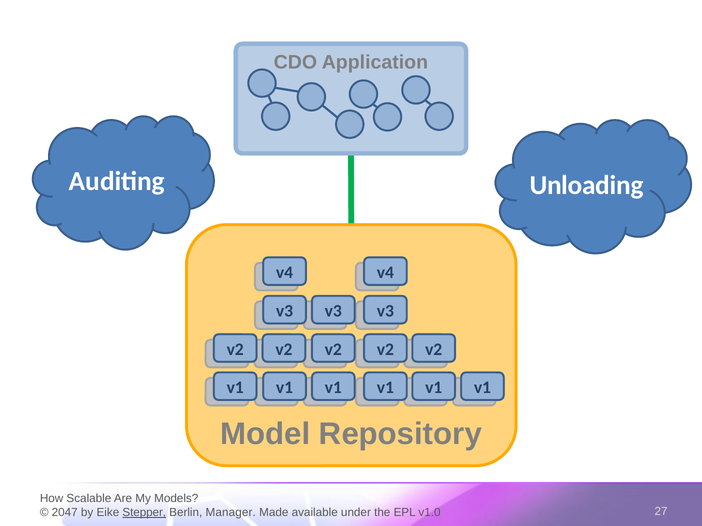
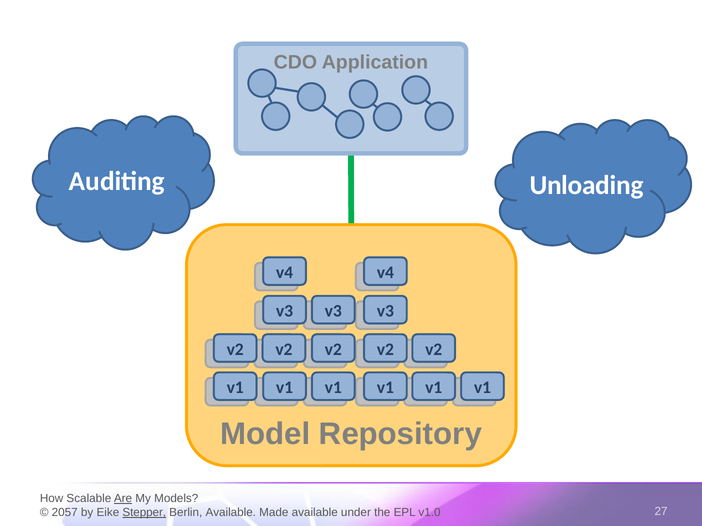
Are underline: none -> present
2047: 2047 -> 2057
Berlin Manager: Manager -> Available
